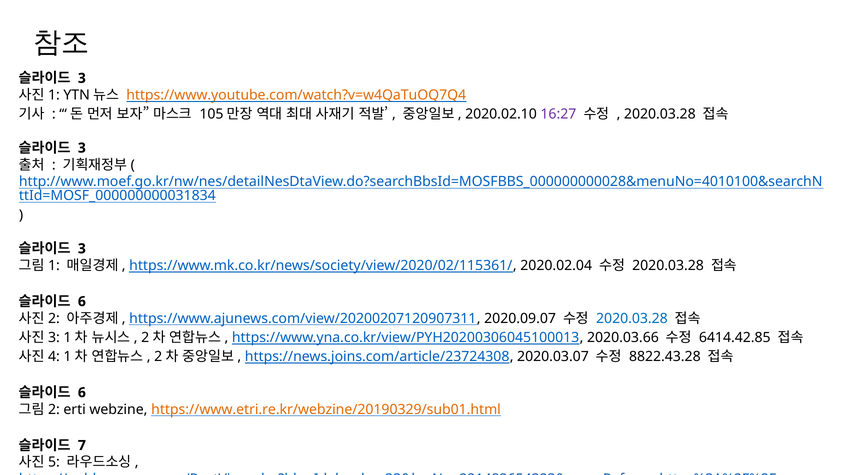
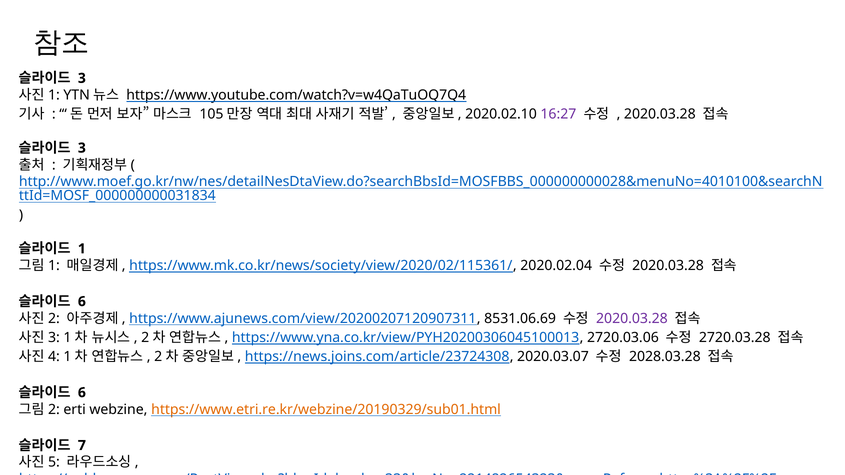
https://www.youtube.com/watch?v=w4QaTuOQ7Q4 colour: orange -> black
3 at (82, 249): 3 -> 1
2020.09.07: 2020.09.07 -> 8531.06.69
2020.03.28 at (632, 319) colour: blue -> purple
2020.03.66: 2020.03.66 -> 2720.03.06
6414.42.85: 6414.42.85 -> 2720.03.28
8822.43.28: 8822.43.28 -> 2028.03.28
